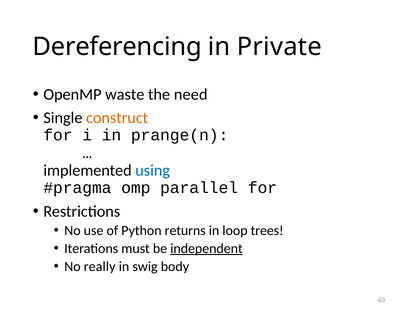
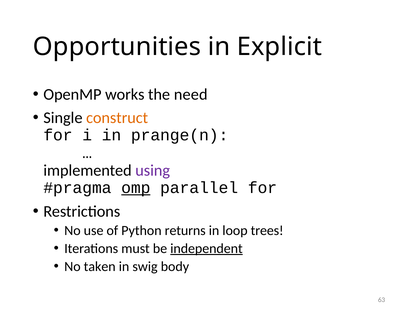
Dereferencing: Dereferencing -> Opportunities
Private: Private -> Explicit
waste: waste -> works
using colour: blue -> purple
omp underline: none -> present
really: really -> taken
